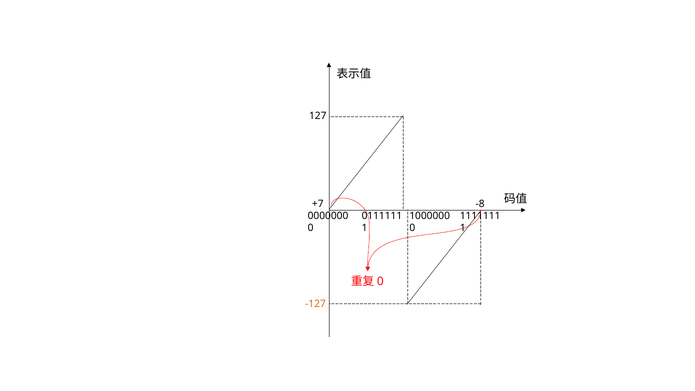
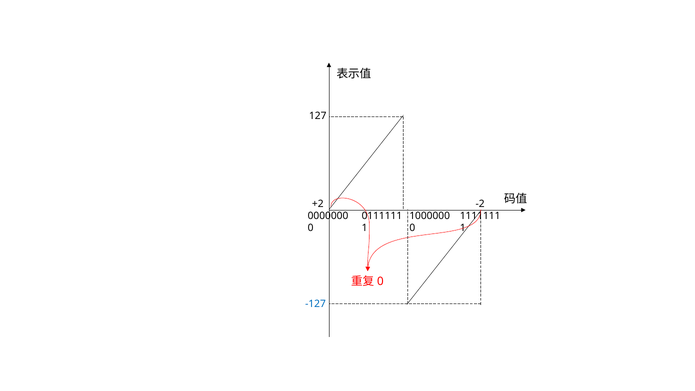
+7: +7 -> +2
-8: -8 -> -2
-127 colour: orange -> blue
